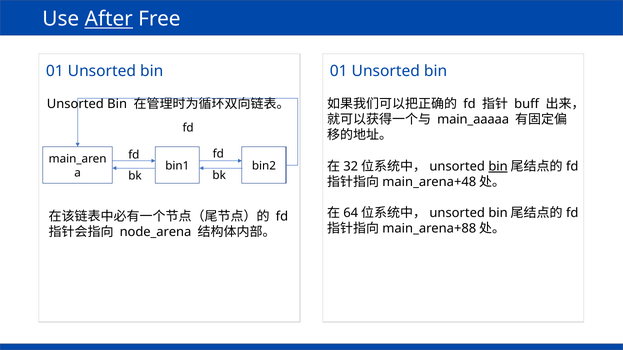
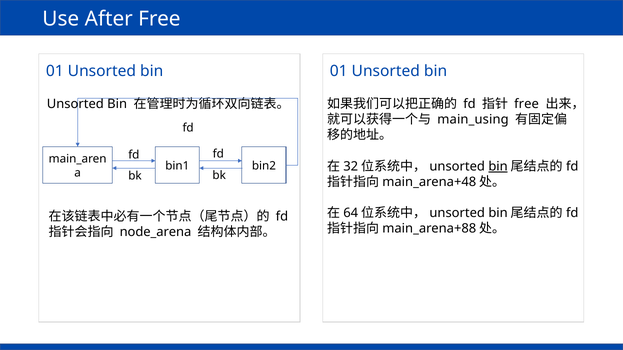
After underline: present -> none
buff at (527, 104): buff -> free
main_aaaaa: main_aaaaa -> main_using
